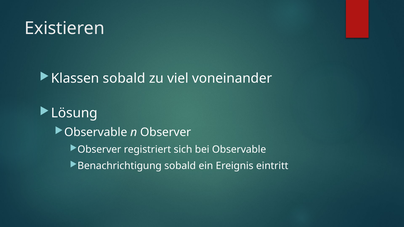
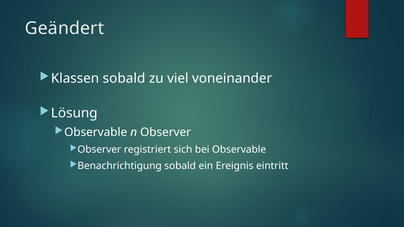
Existieren: Existieren -> Geändert
